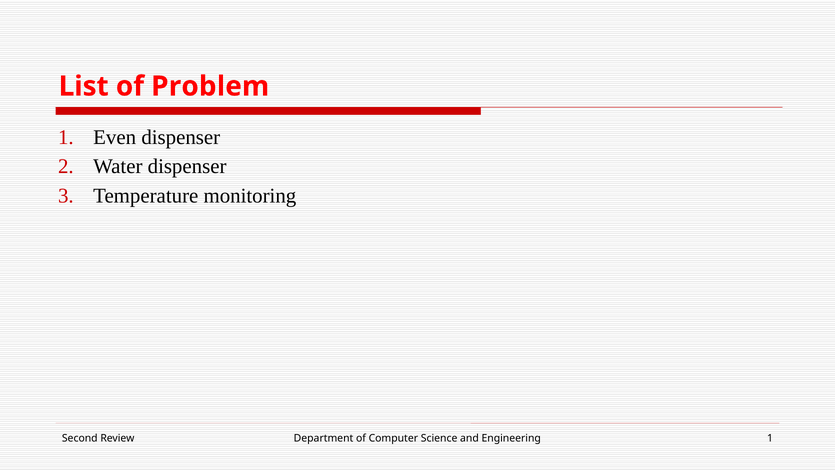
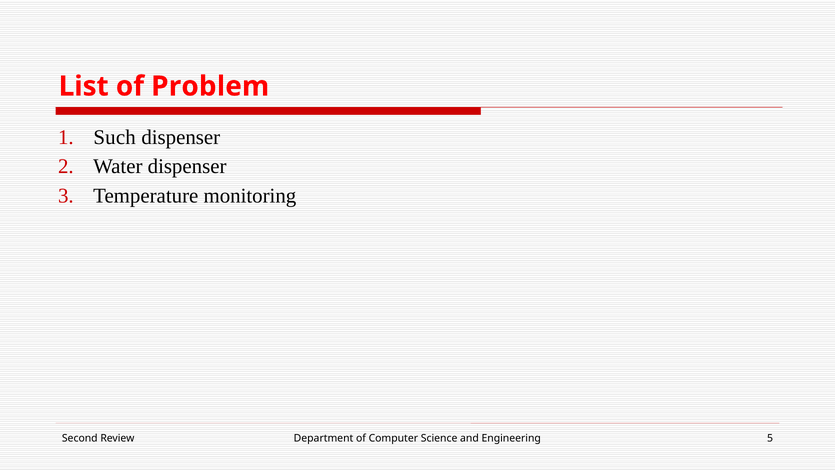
Even: Even -> Such
Engineering 1: 1 -> 5
